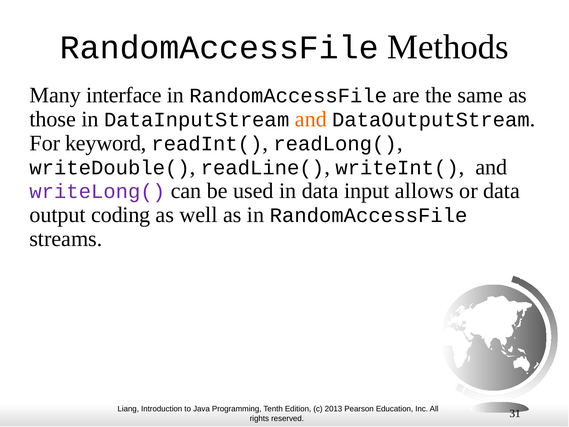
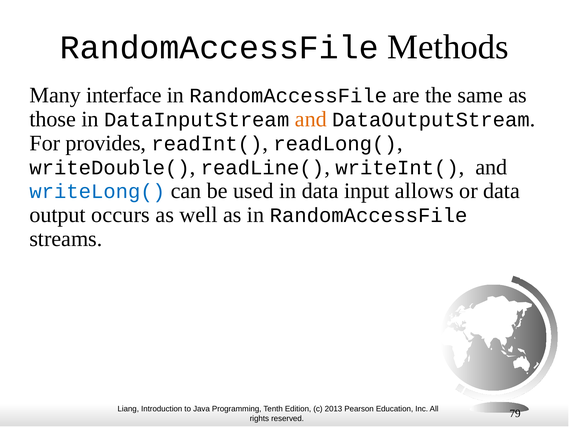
keyword: keyword -> provides
writeLong( colour: purple -> blue
coding: coding -> occurs
31: 31 -> 79
